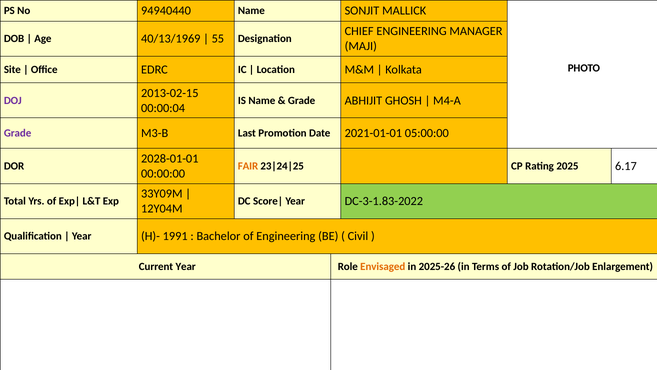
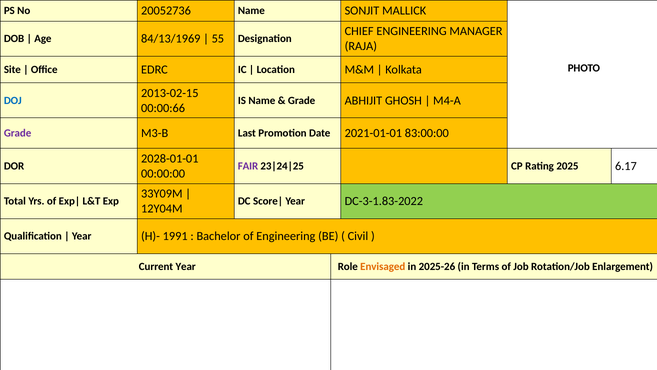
94940440: 94940440 -> 20052736
40/13/1969: 40/13/1969 -> 84/13/1969
MAJI: MAJI -> RAJA
DOJ colour: purple -> blue
00:00:04: 00:00:04 -> 00:00:66
05:00:00: 05:00:00 -> 83:00:00
FAIR colour: orange -> purple
